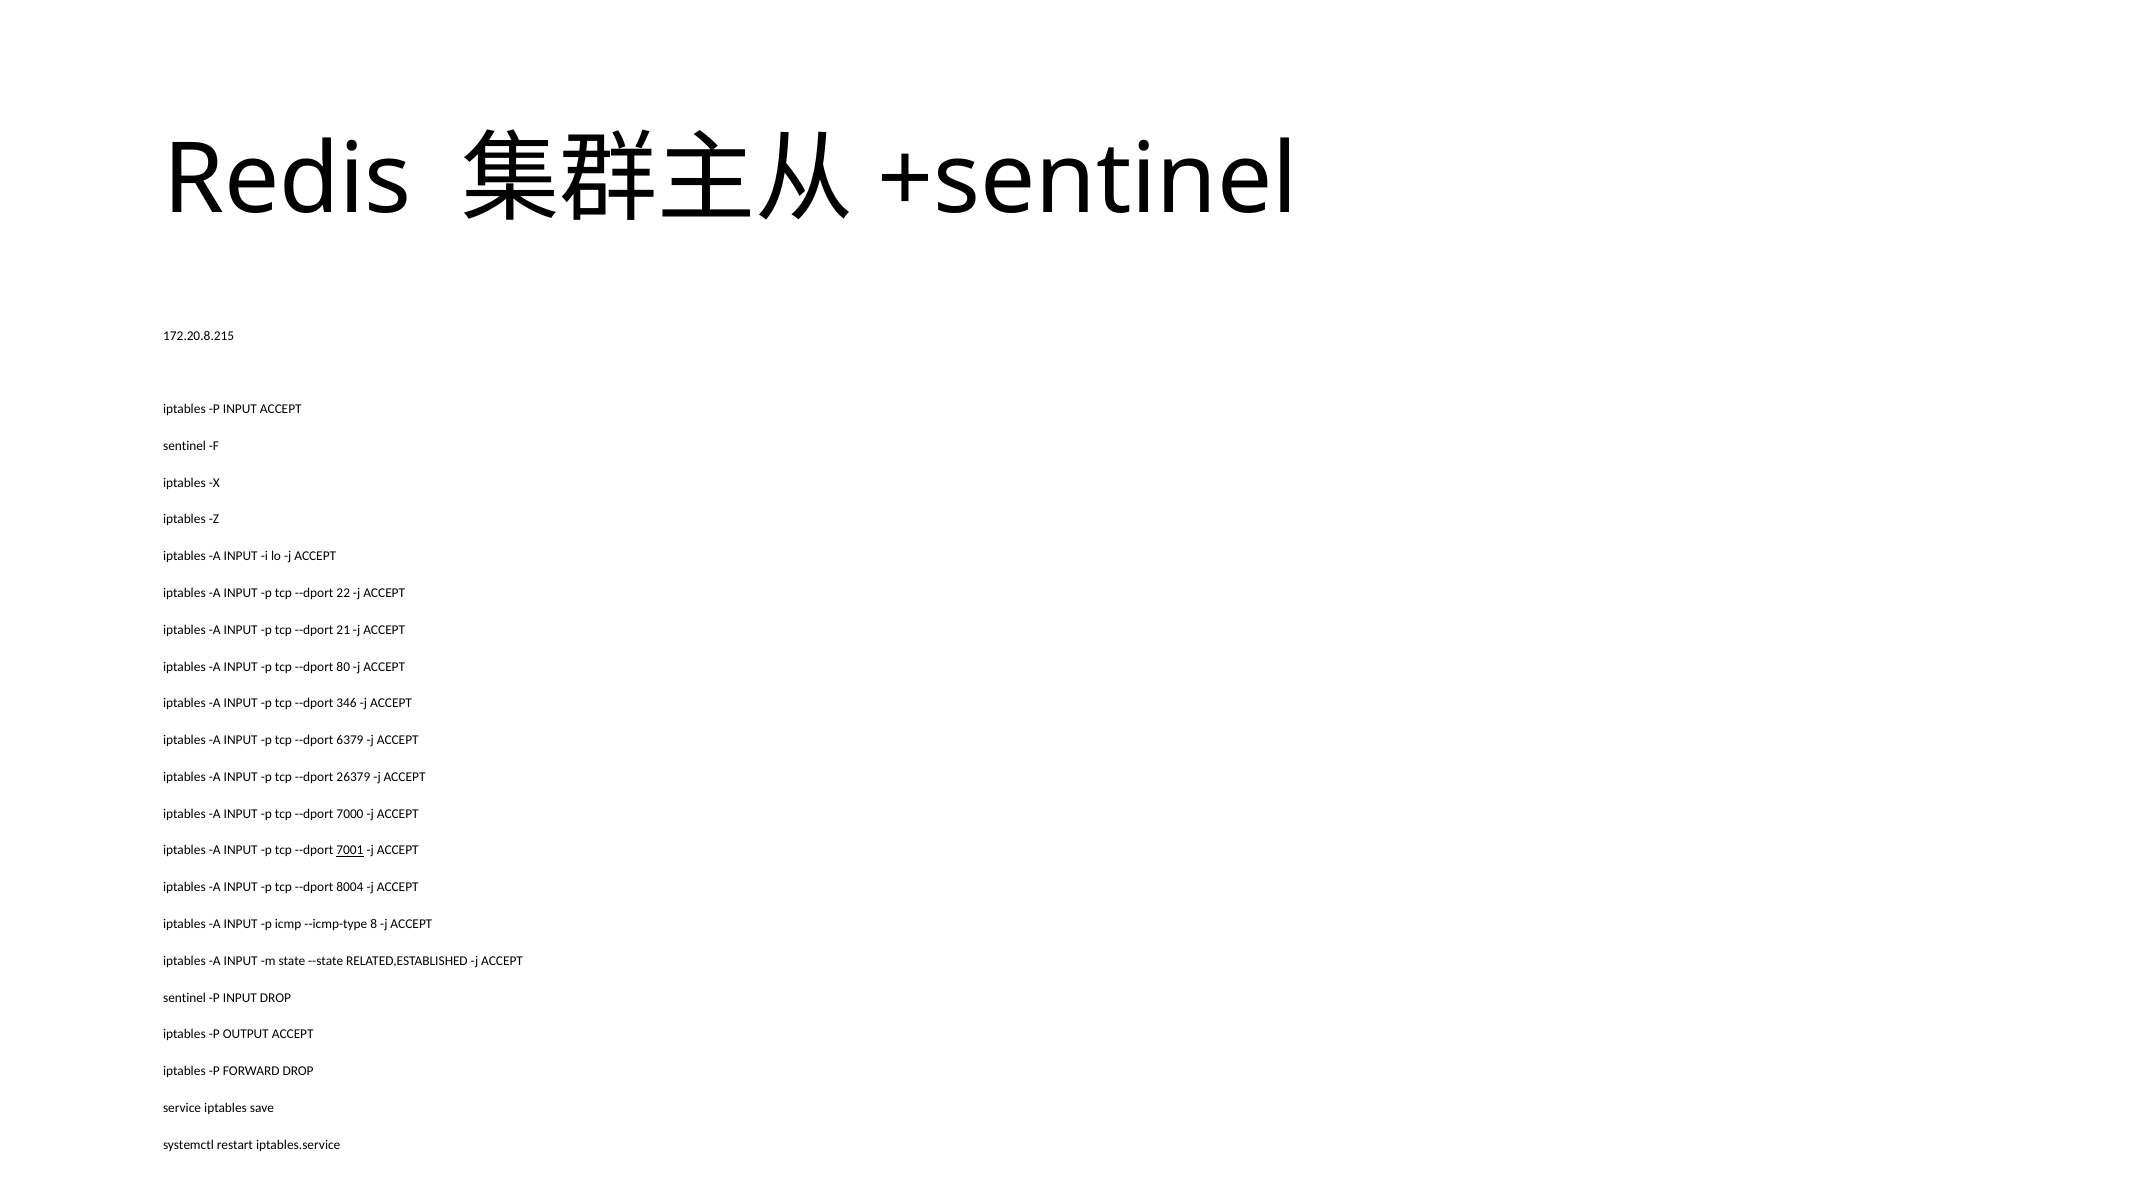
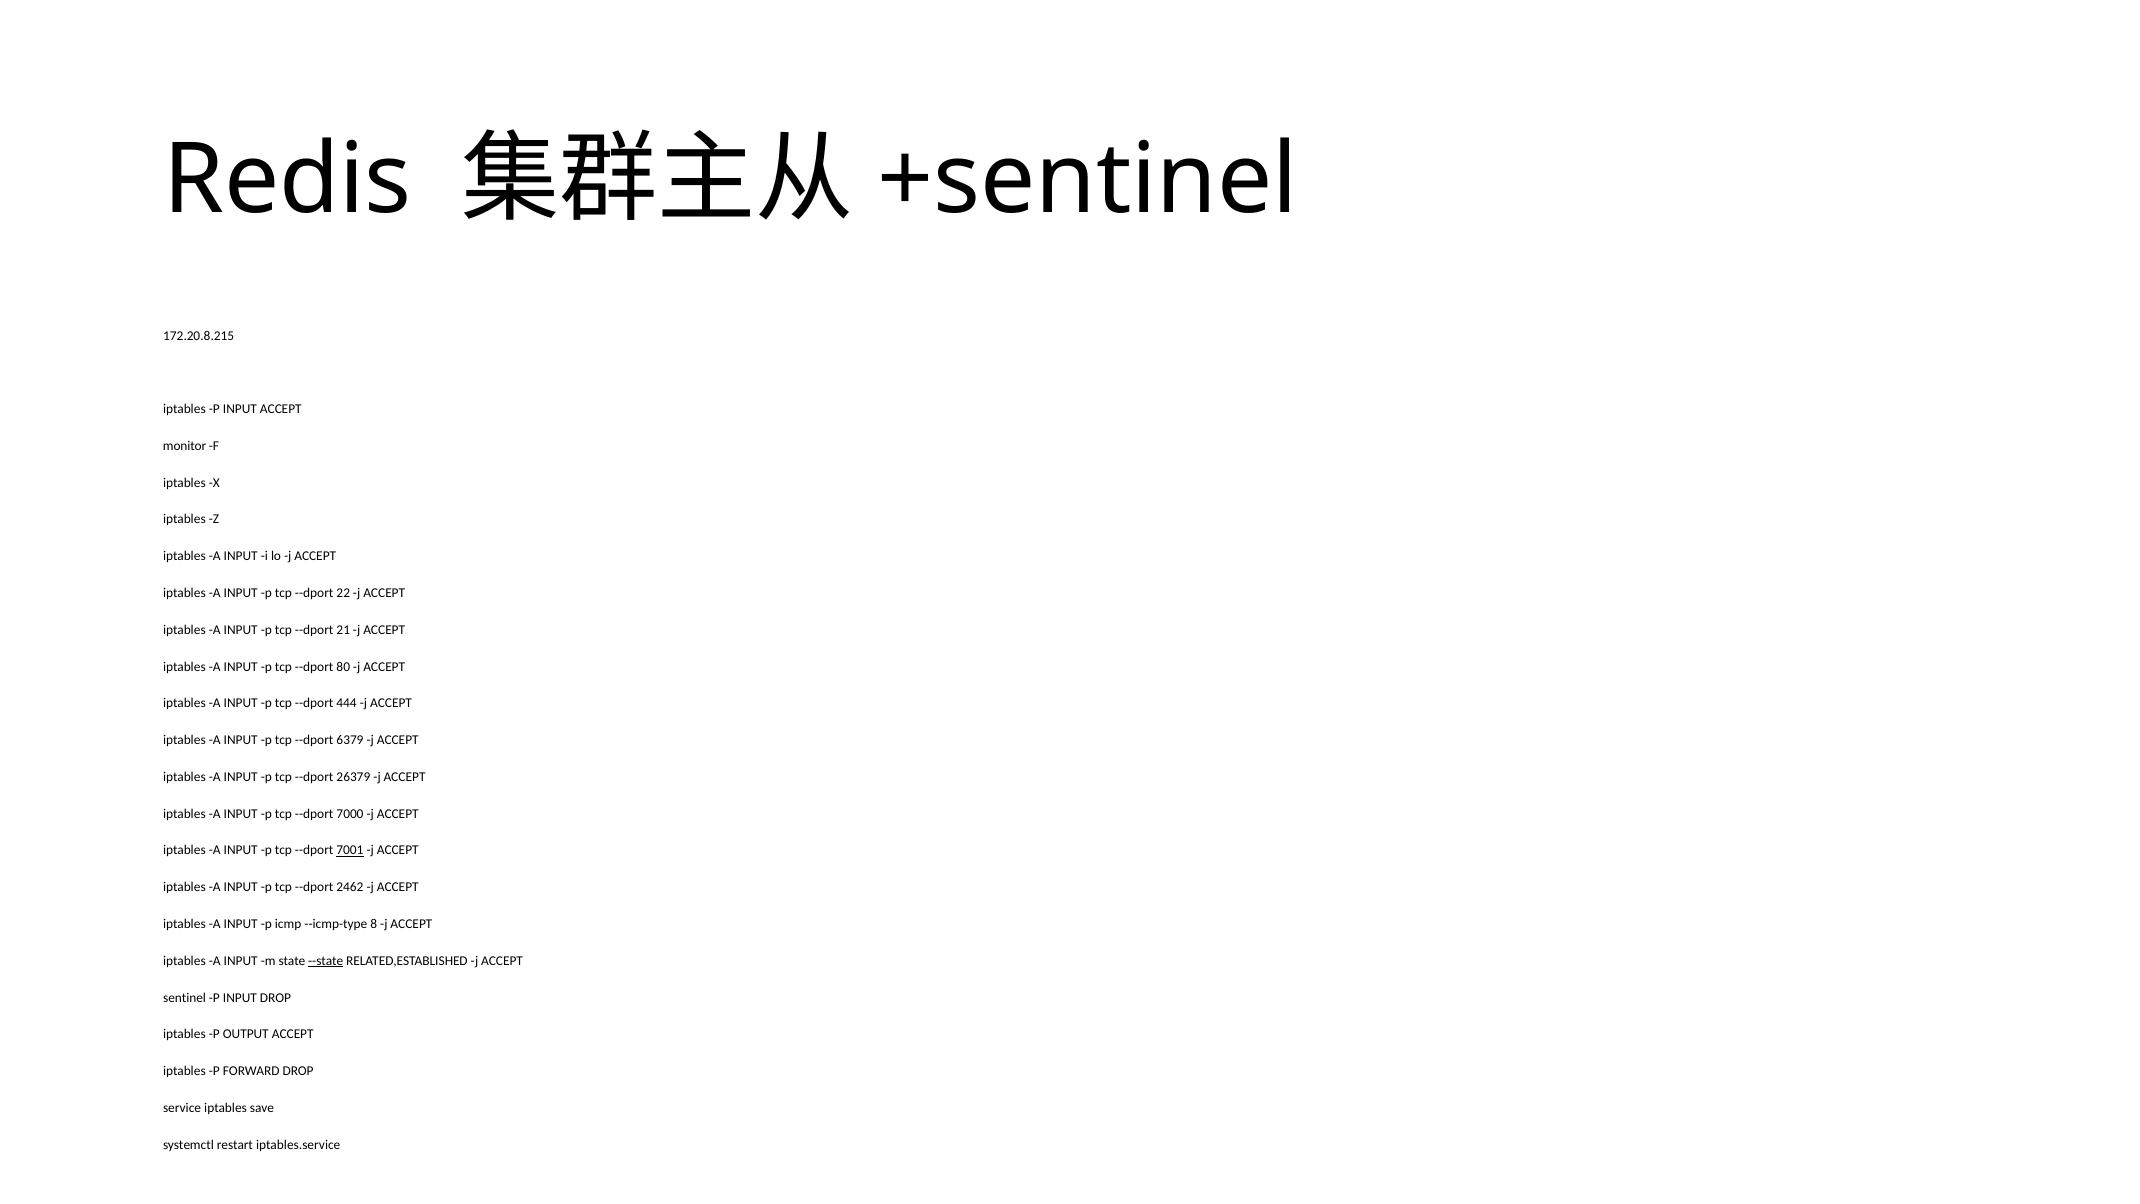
sentinel at (185, 446): sentinel -> monitor
346: 346 -> 444
8004: 8004 -> 2462
--state underline: none -> present
